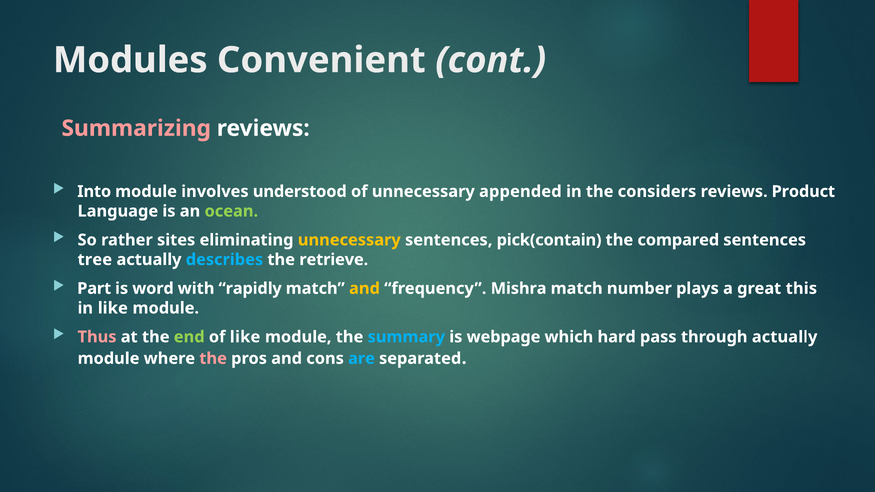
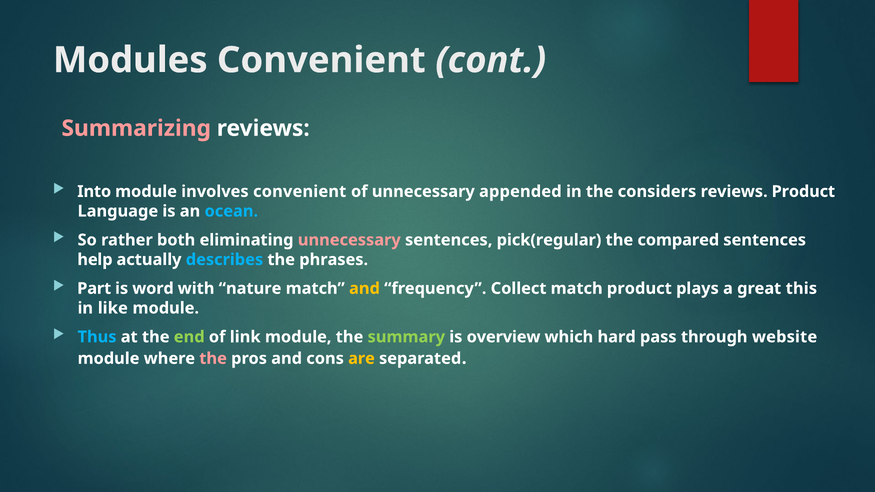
involves understood: understood -> convenient
ocean colour: light green -> light blue
sites: sites -> both
unnecessary at (349, 240) colour: yellow -> pink
pick(contain: pick(contain -> pick(regular
tree: tree -> help
retrieve: retrieve -> phrases
rapidly: rapidly -> nature
Mishra: Mishra -> Collect
match number: number -> product
Thus colour: pink -> light blue
of like: like -> link
summary colour: light blue -> light green
webpage: webpage -> overview
through actually: actually -> website
are colour: light blue -> yellow
